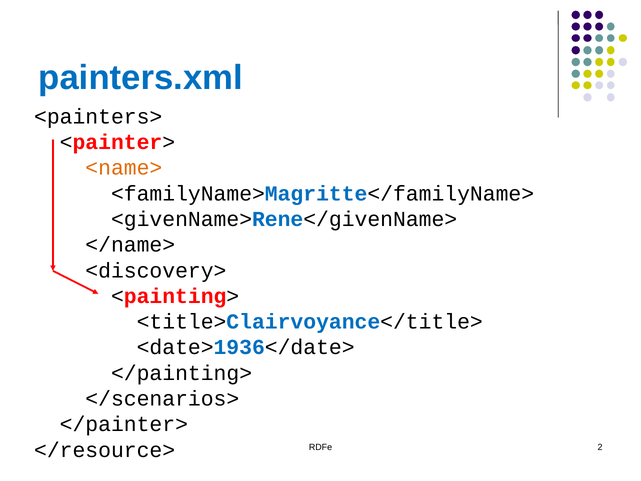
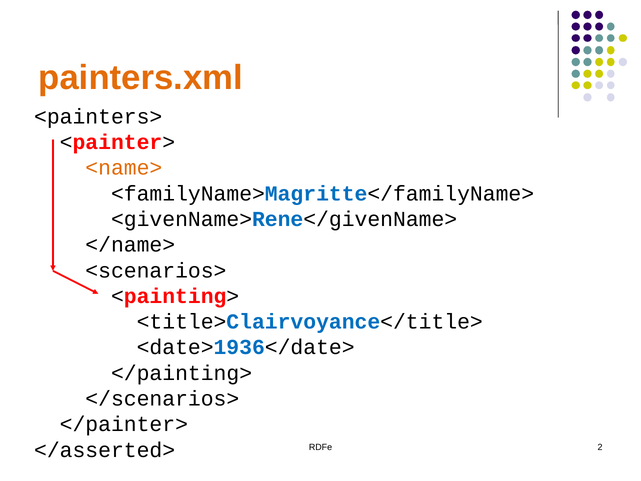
painters.xml colour: blue -> orange
<discovery>: <discovery> -> <scenarios>
</resource>: </resource> -> </asserted>
